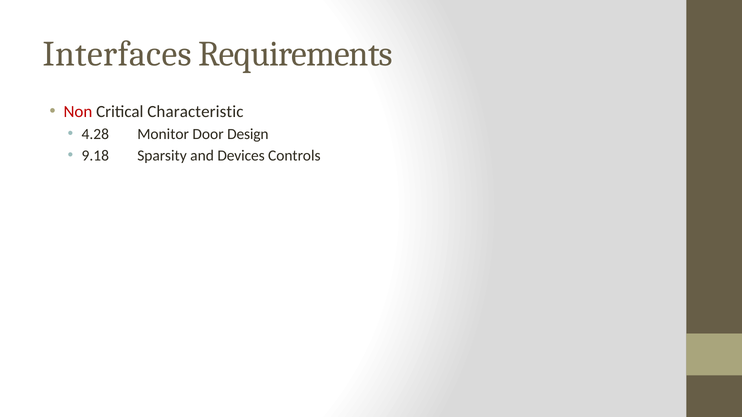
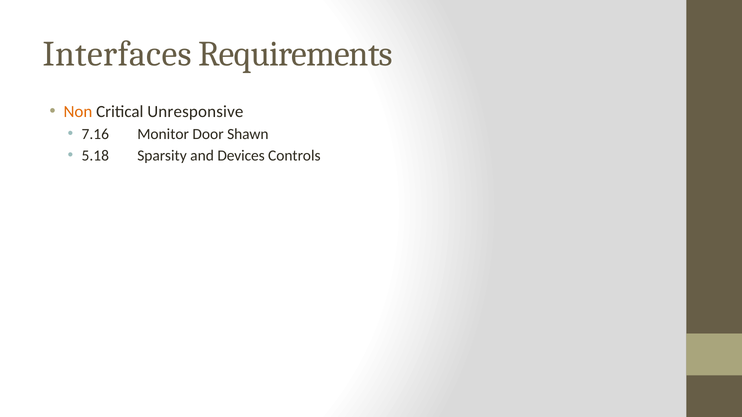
Non colour: red -> orange
Characteristic: Characteristic -> Unresponsive
4.28: 4.28 -> 7.16
Design: Design -> Shawn
9.18: 9.18 -> 5.18
